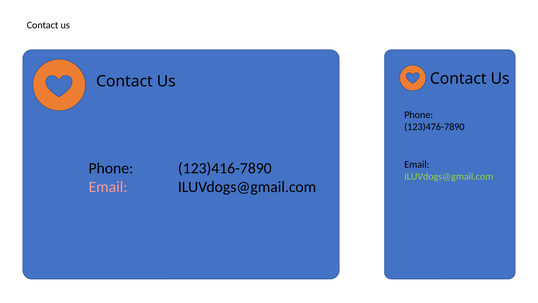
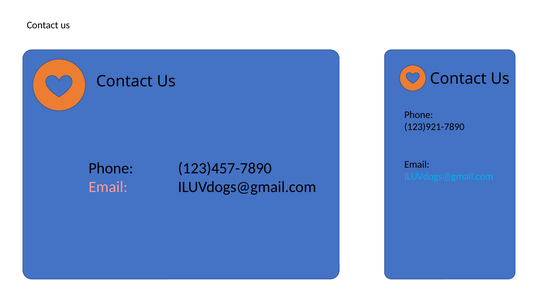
123)476-7890: 123)476-7890 -> 123)921-7890
123)416-7890: 123)416-7890 -> 123)457-7890
ILUVdogs@gmail.com at (449, 176) colour: light green -> light blue
